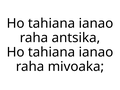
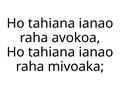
antsika: antsika -> avokoa
